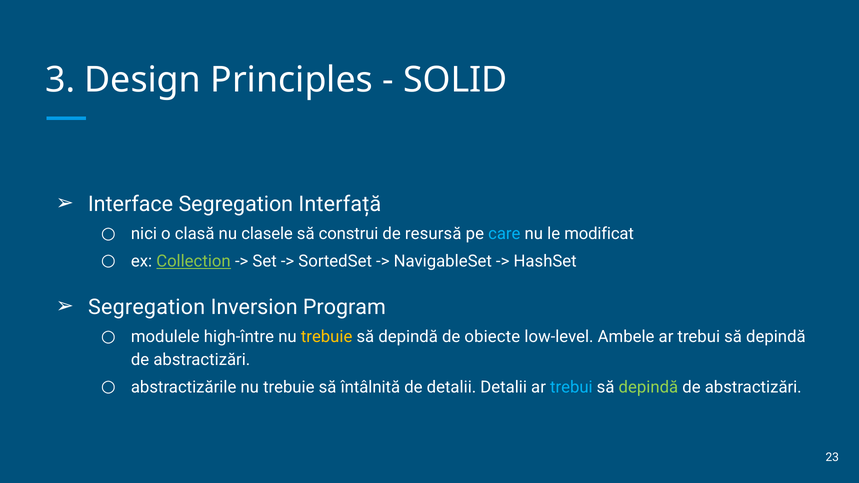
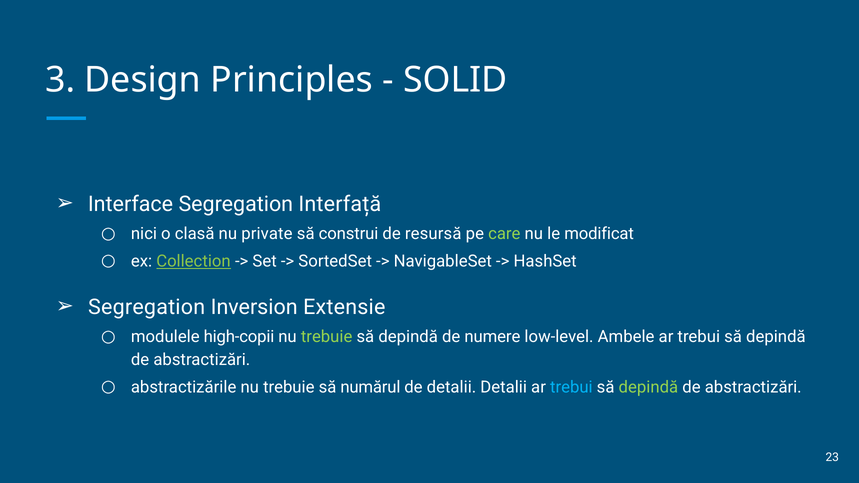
clasele: clasele -> private
care colour: light blue -> light green
Program: Program -> Extensie
high-între: high-între -> high-copii
trebuie at (327, 337) colour: yellow -> light green
obiecte: obiecte -> numere
întâlnită: întâlnită -> numărul
